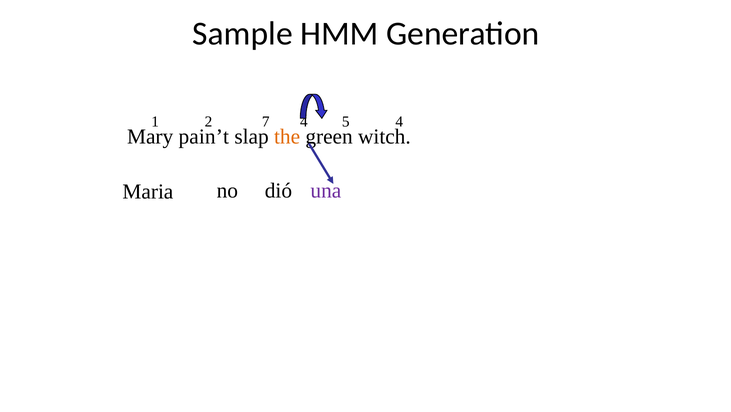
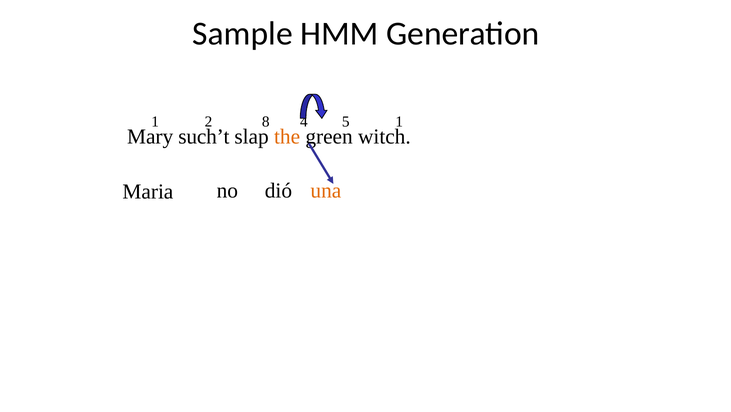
7: 7 -> 8
5 4: 4 -> 1
pain’t: pain’t -> such’t
una colour: purple -> orange
